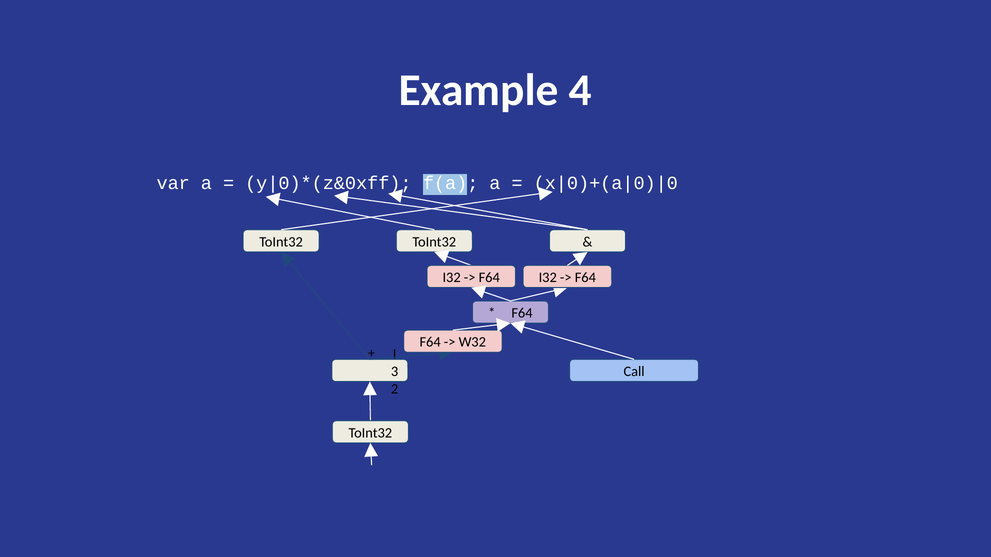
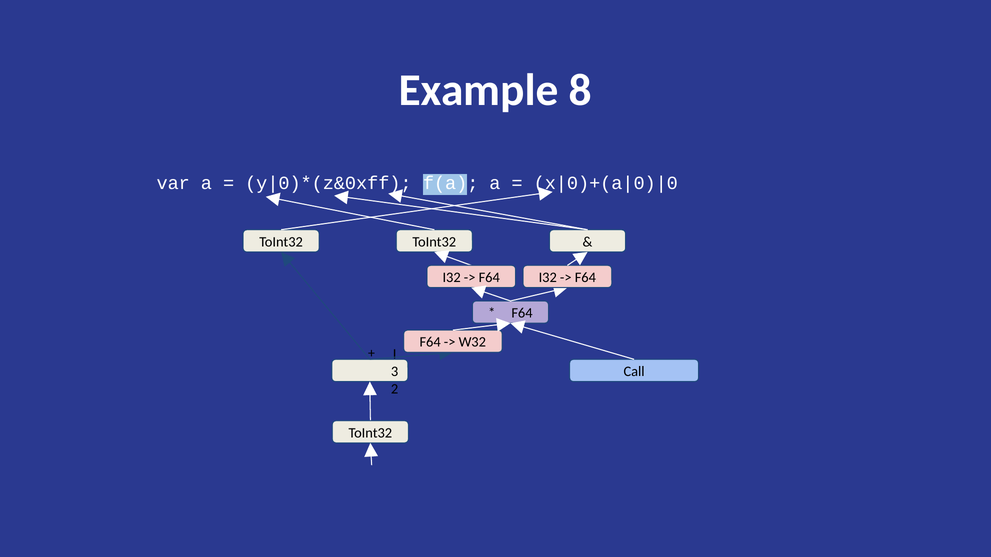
4: 4 -> 8
